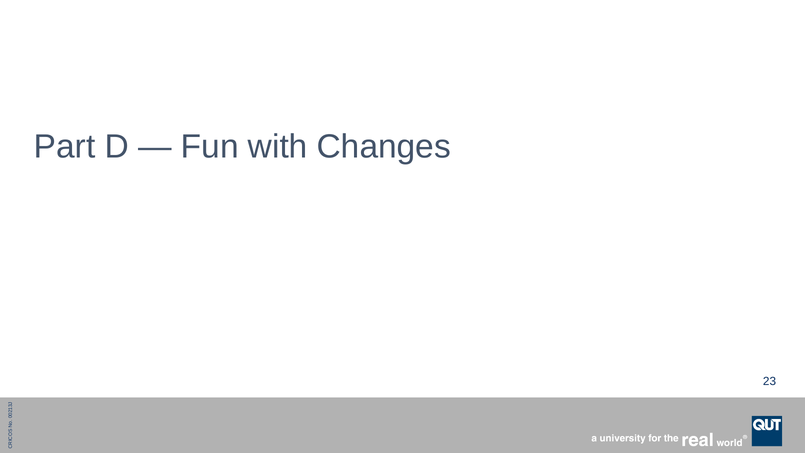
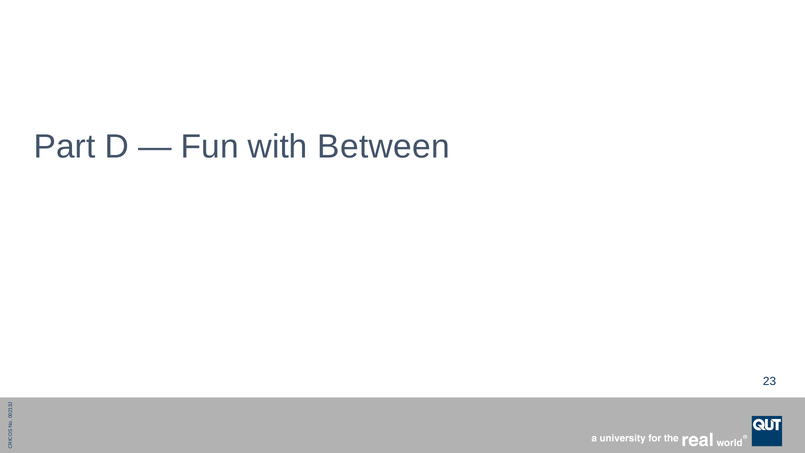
Changes: Changes -> Between
